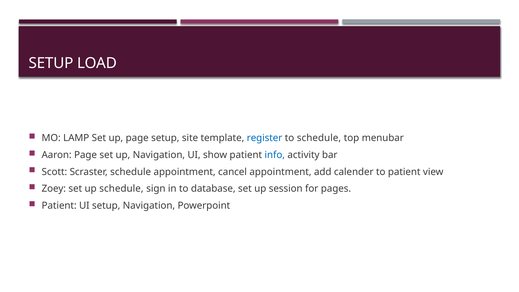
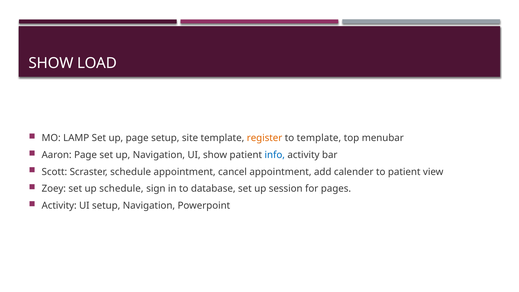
SETUP at (51, 63): SETUP -> SHOW
register colour: blue -> orange
to schedule: schedule -> template
Patient at (59, 206): Patient -> Activity
